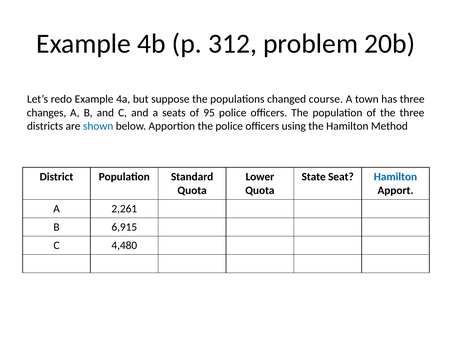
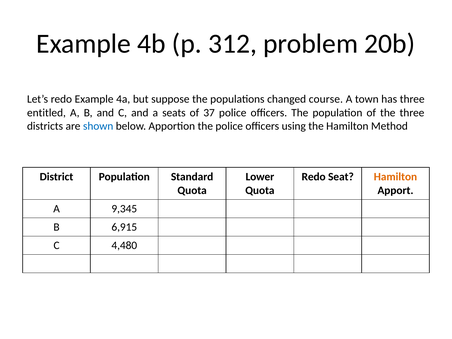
changes: changes -> entitled
95: 95 -> 37
State at (314, 177): State -> Redo
Hamilton at (395, 177) colour: blue -> orange
2,261: 2,261 -> 9,345
